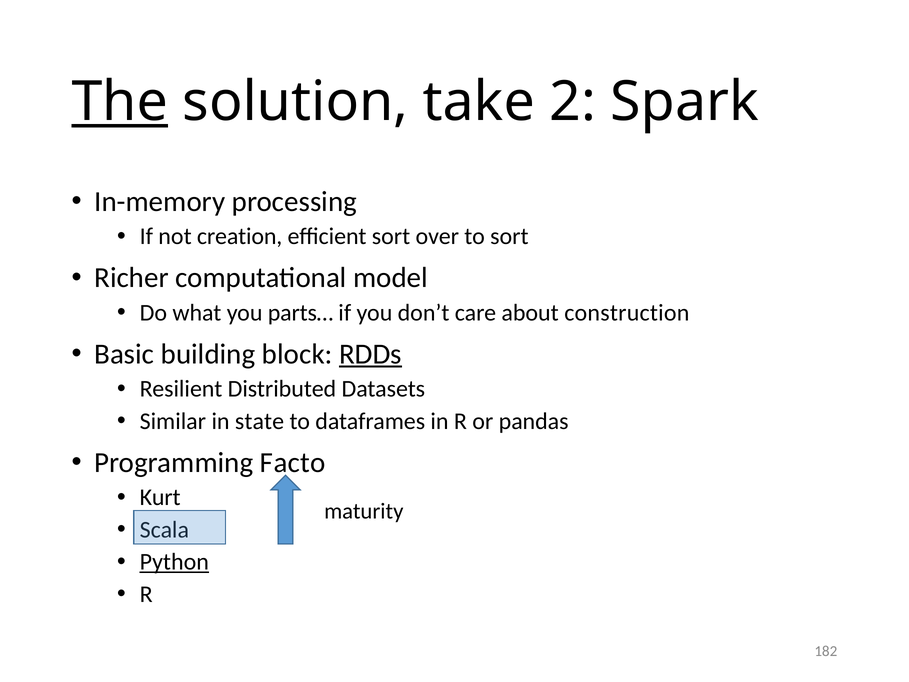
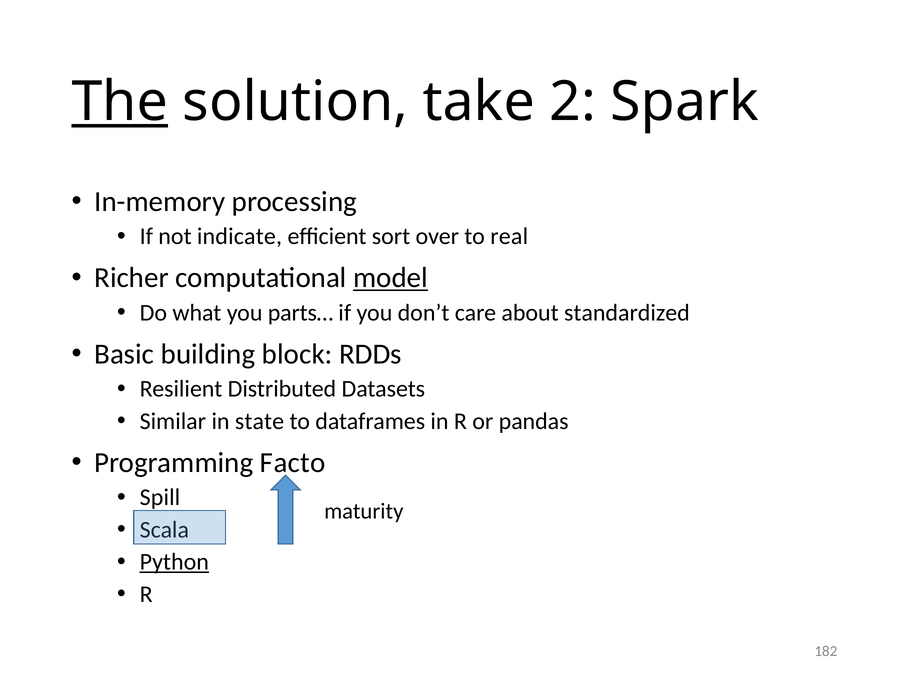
creation: creation -> indicate
to sort: sort -> real
model underline: none -> present
construction: construction -> standardized
RDDs underline: present -> none
Kurt: Kurt -> Spill
